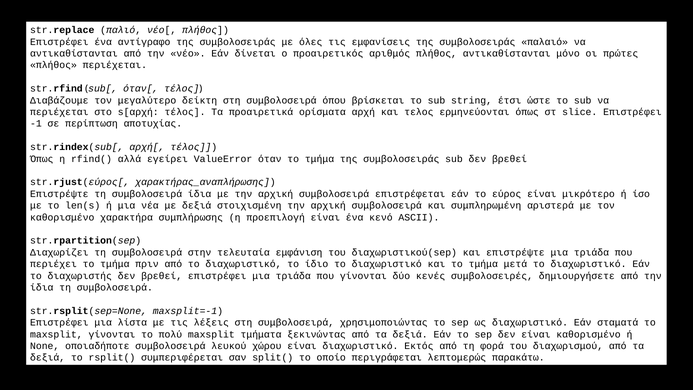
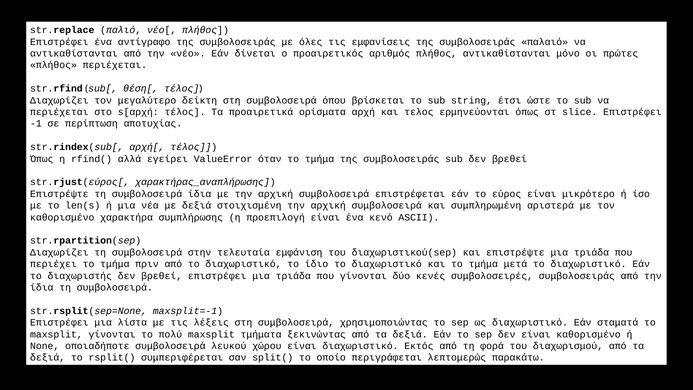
όταν[: όταν[ -> θέση[
Διαβάζουμε at (59, 100): Διαβάζουμε -> Διαχωρίζει
συμβολοσειρές δημιουργήσετε: δημιουργήσετε -> συμβολοσειράς
